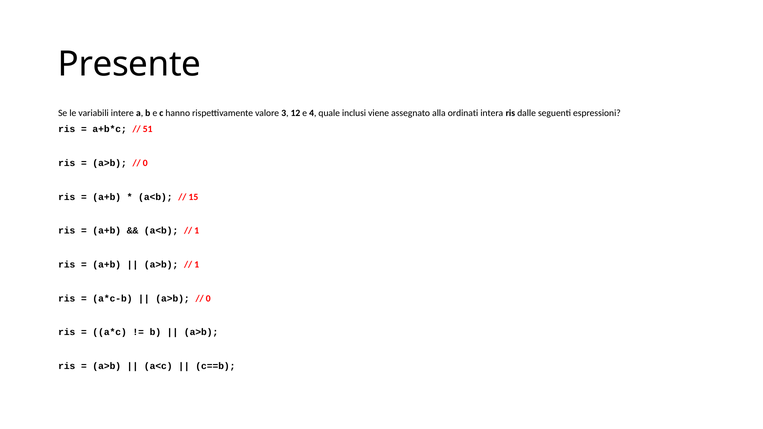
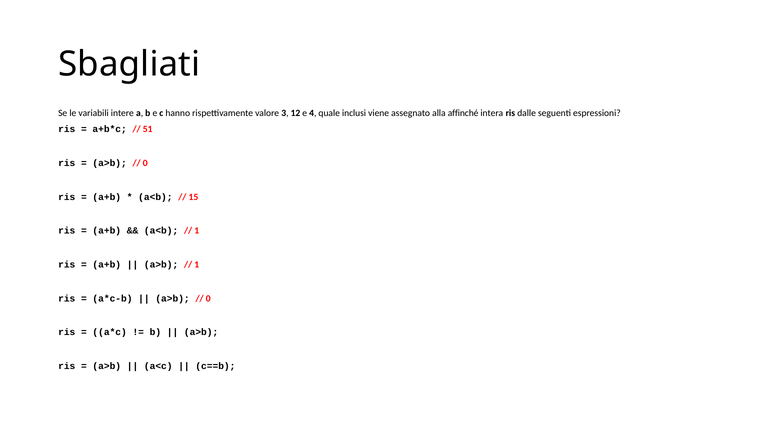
Presente: Presente -> Sbagliati
ordinati: ordinati -> affinché
